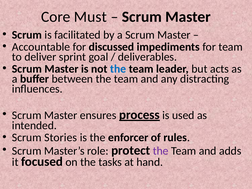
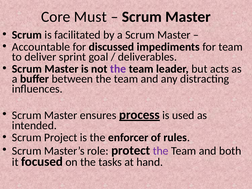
the at (118, 69) colour: blue -> purple
Stories: Stories -> Project
adds: adds -> both
